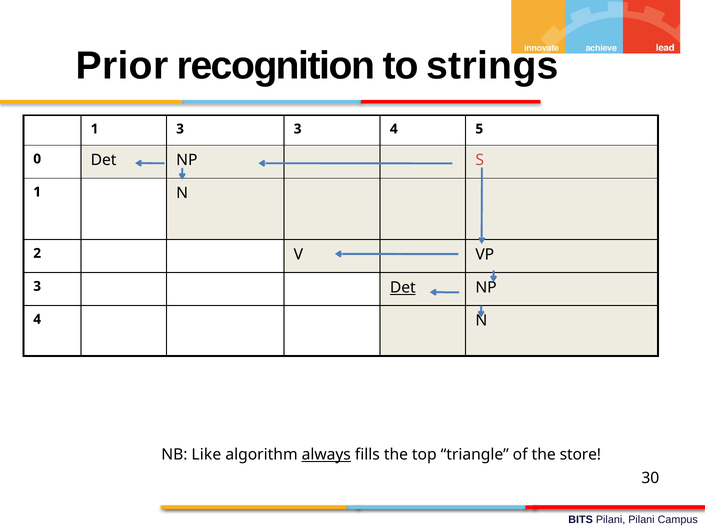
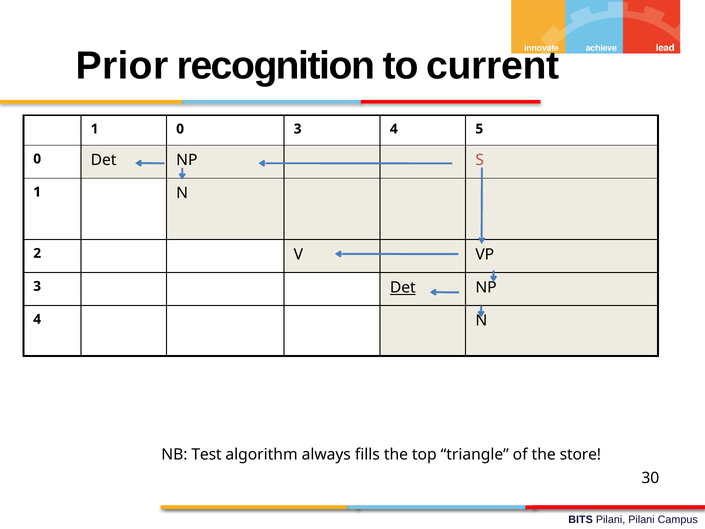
strings: strings -> current
1 3: 3 -> 0
Like: Like -> Test
always underline: present -> none
